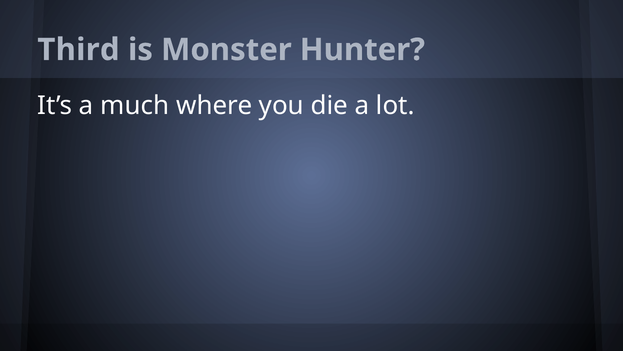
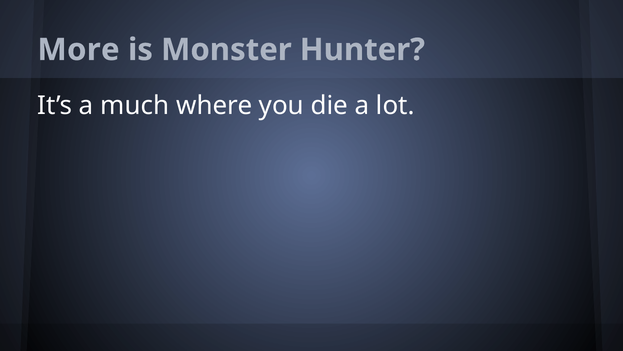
Third: Third -> More
